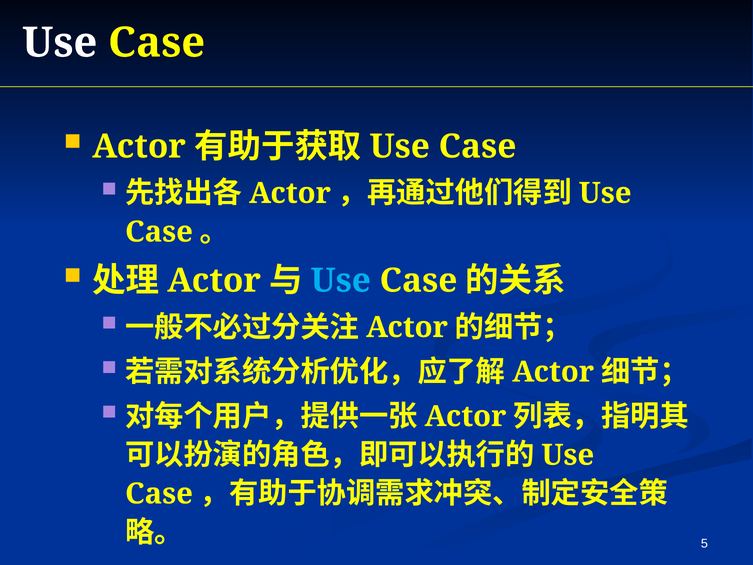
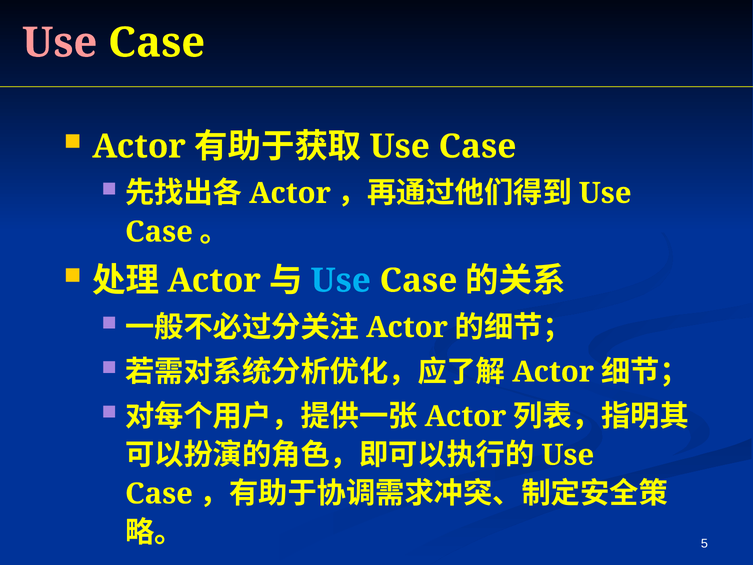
Use at (60, 43) colour: white -> pink
